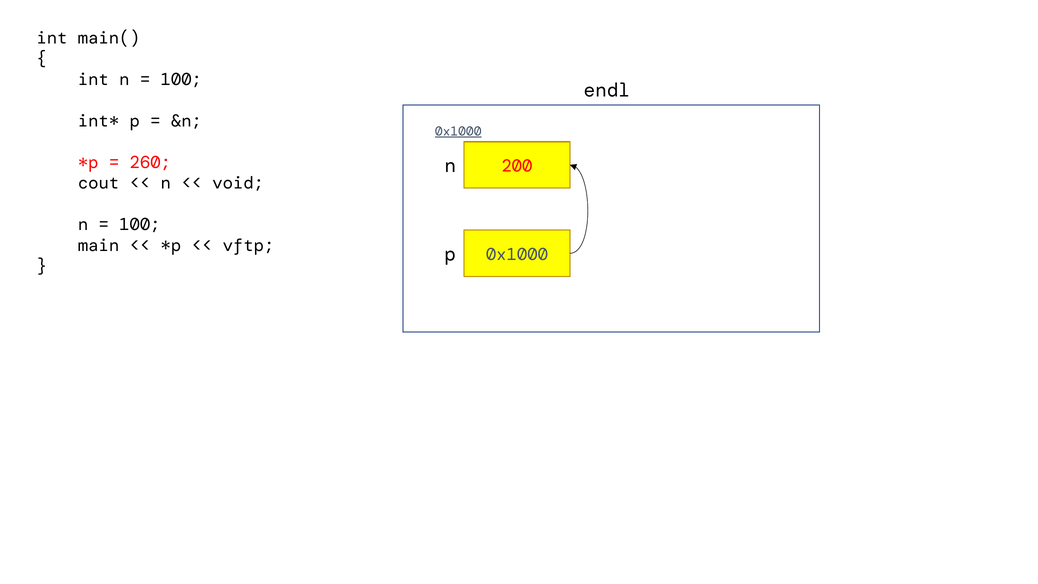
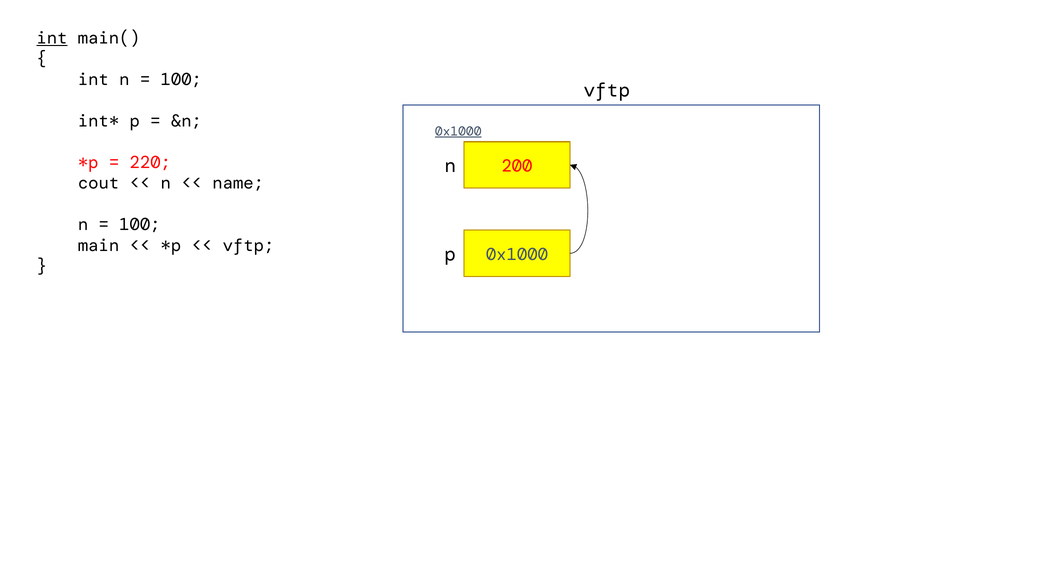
int at (52, 38) underline: none -> present
endl at (607, 90): endl -> vftp
260: 260 -> 220
void: void -> name
